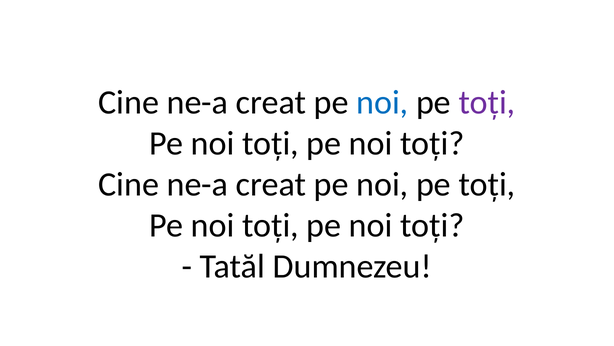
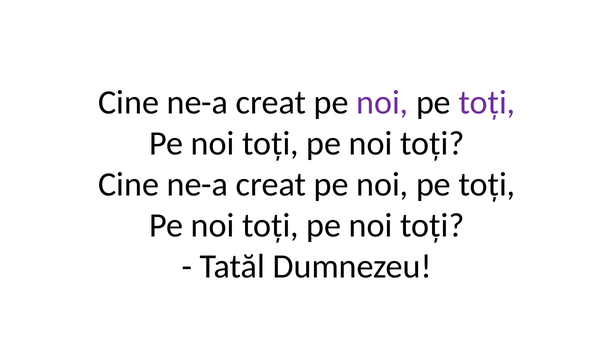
noi at (382, 102) colour: blue -> purple
